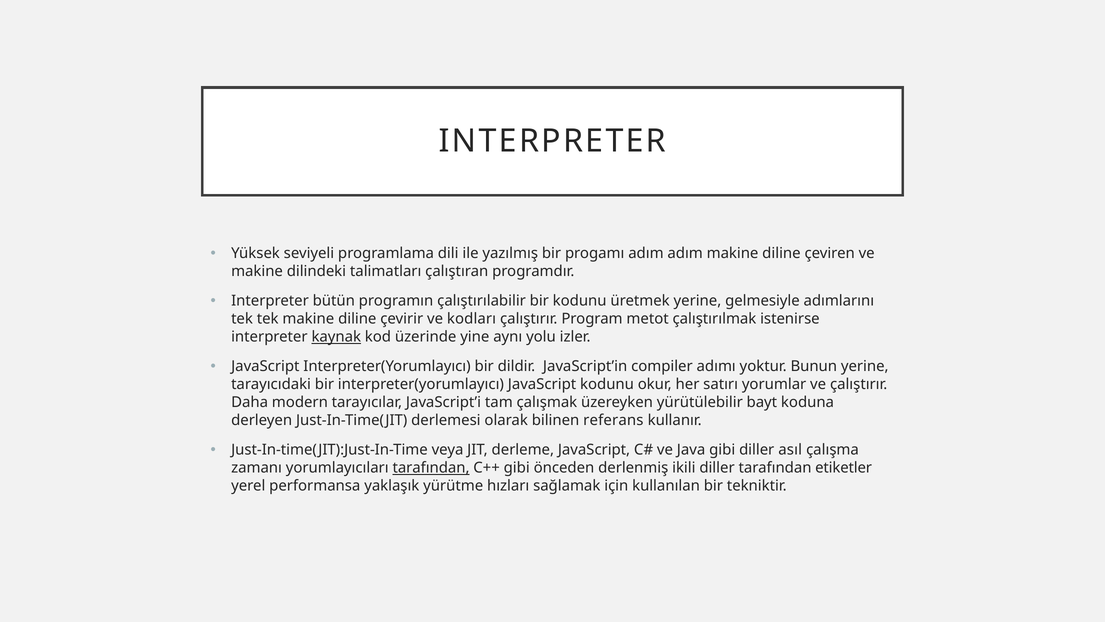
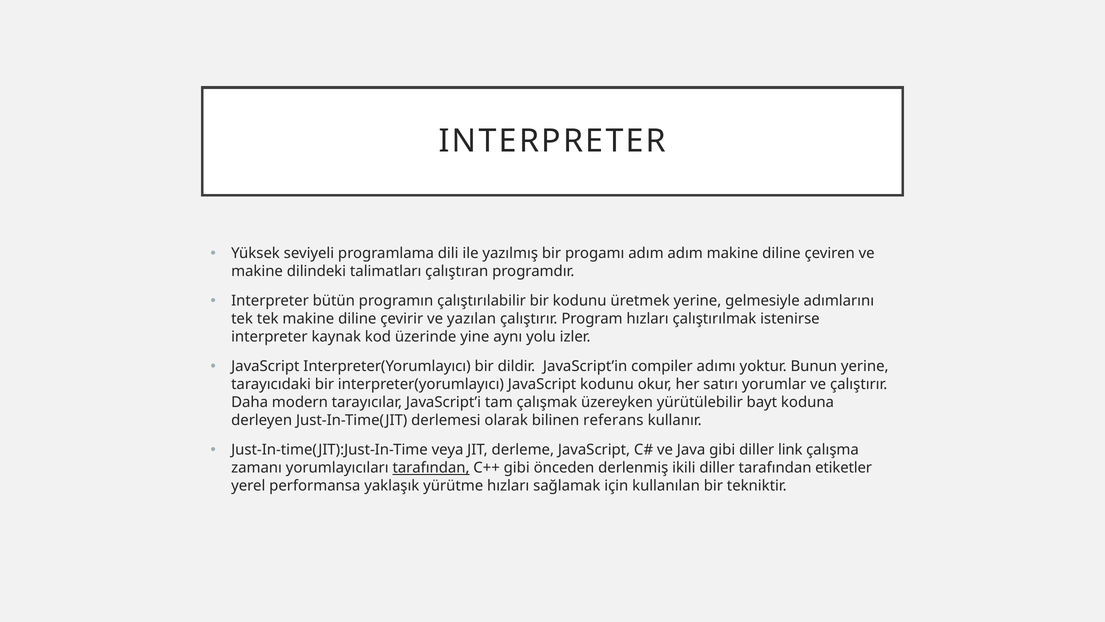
kodları: kodları -> yazılan
Program metot: metot -> hızları
kaynak underline: present -> none
asıl: asıl -> link
